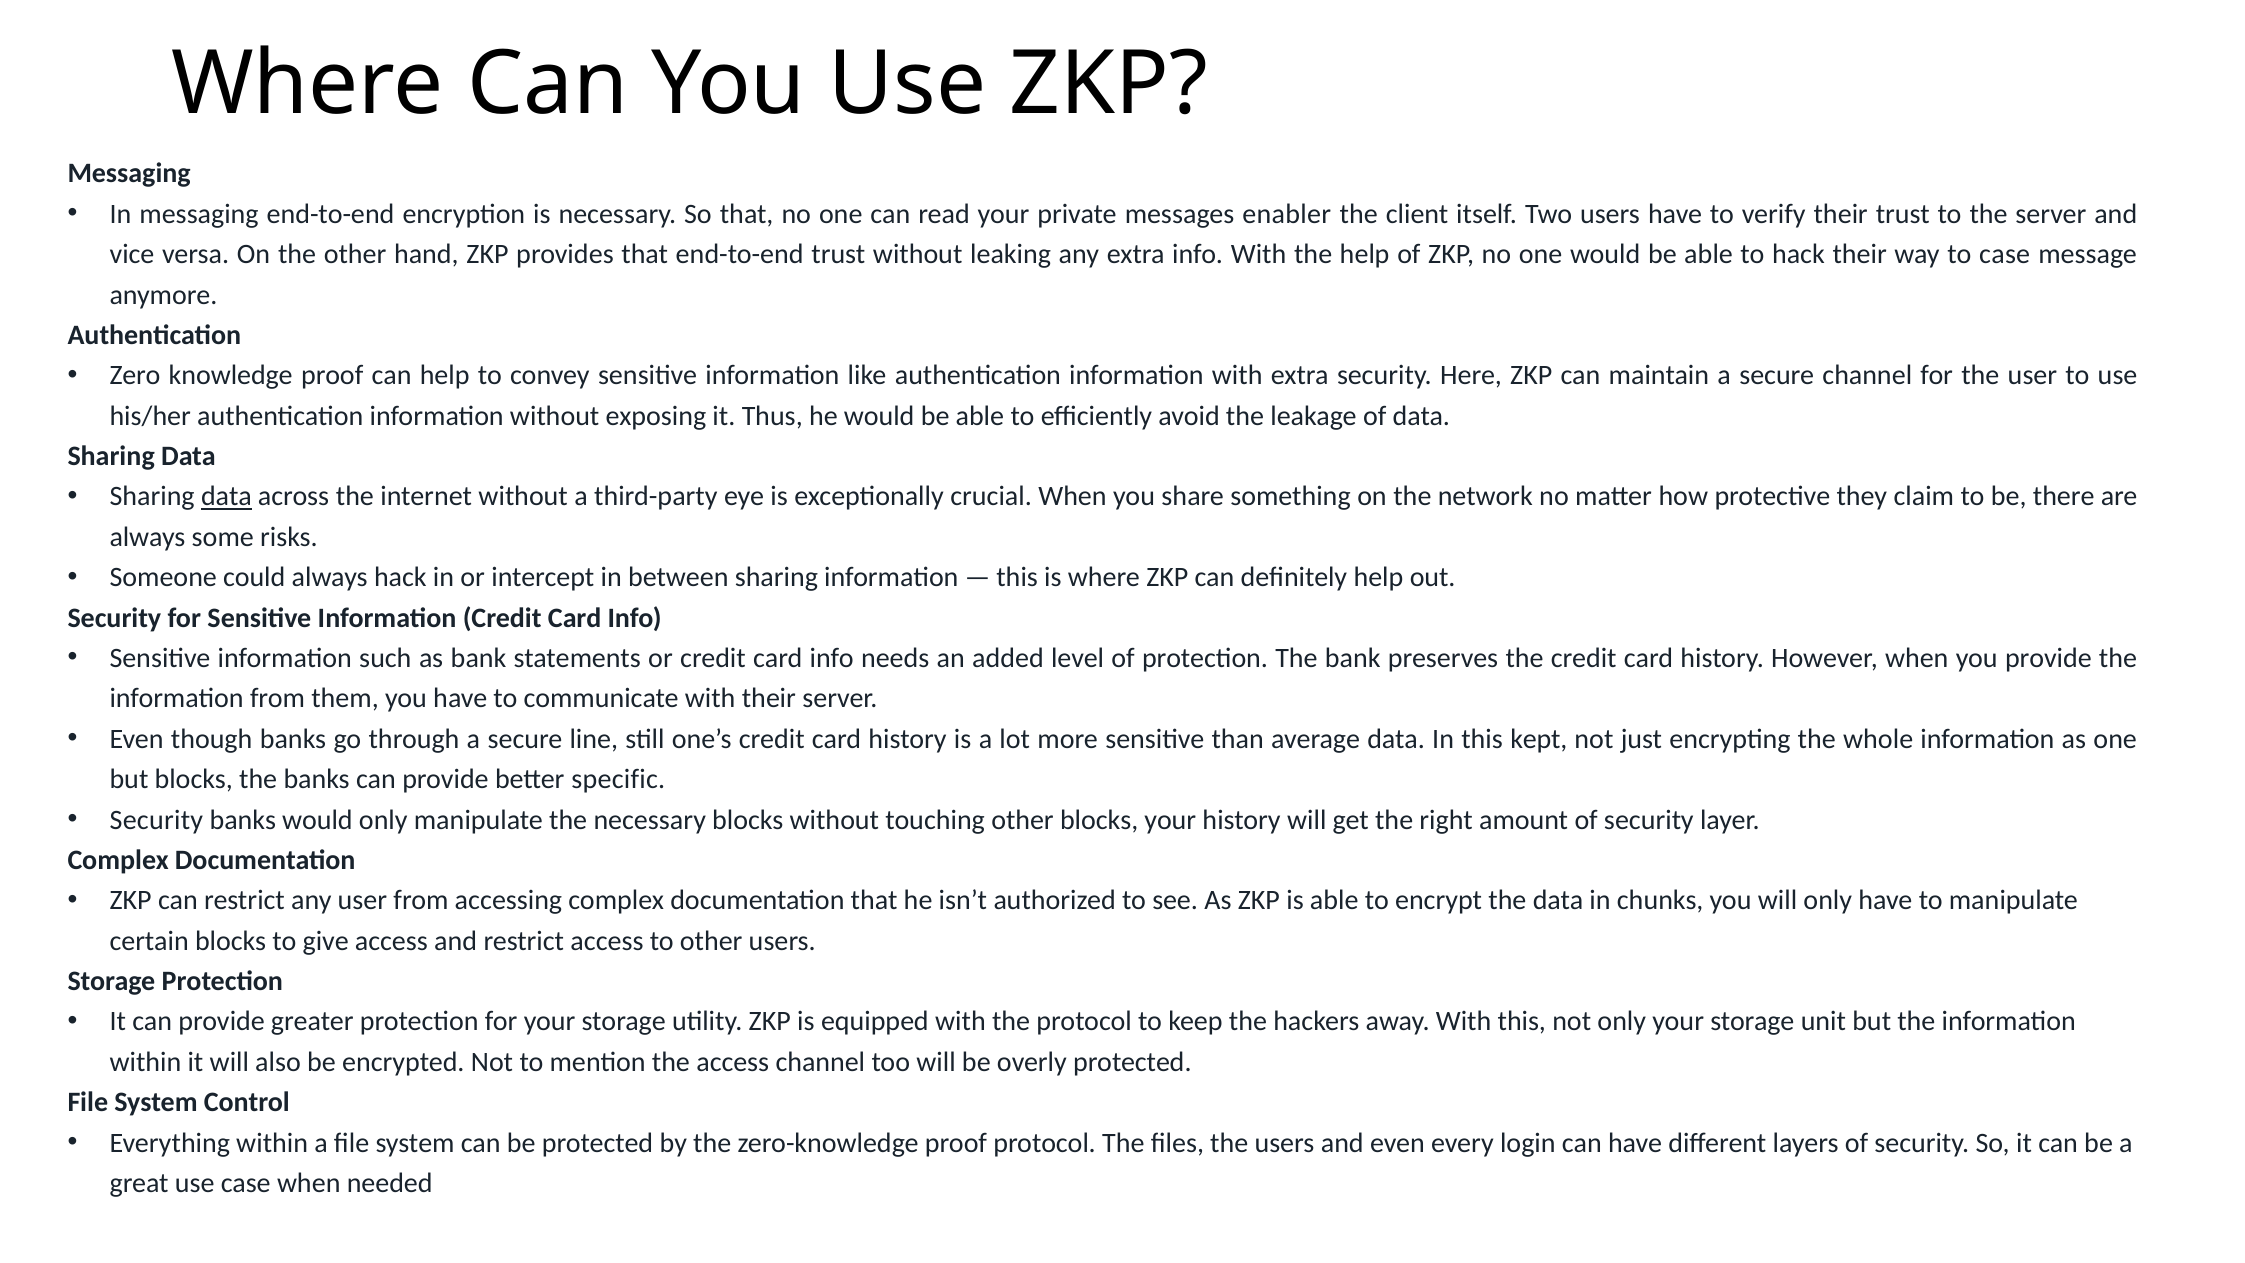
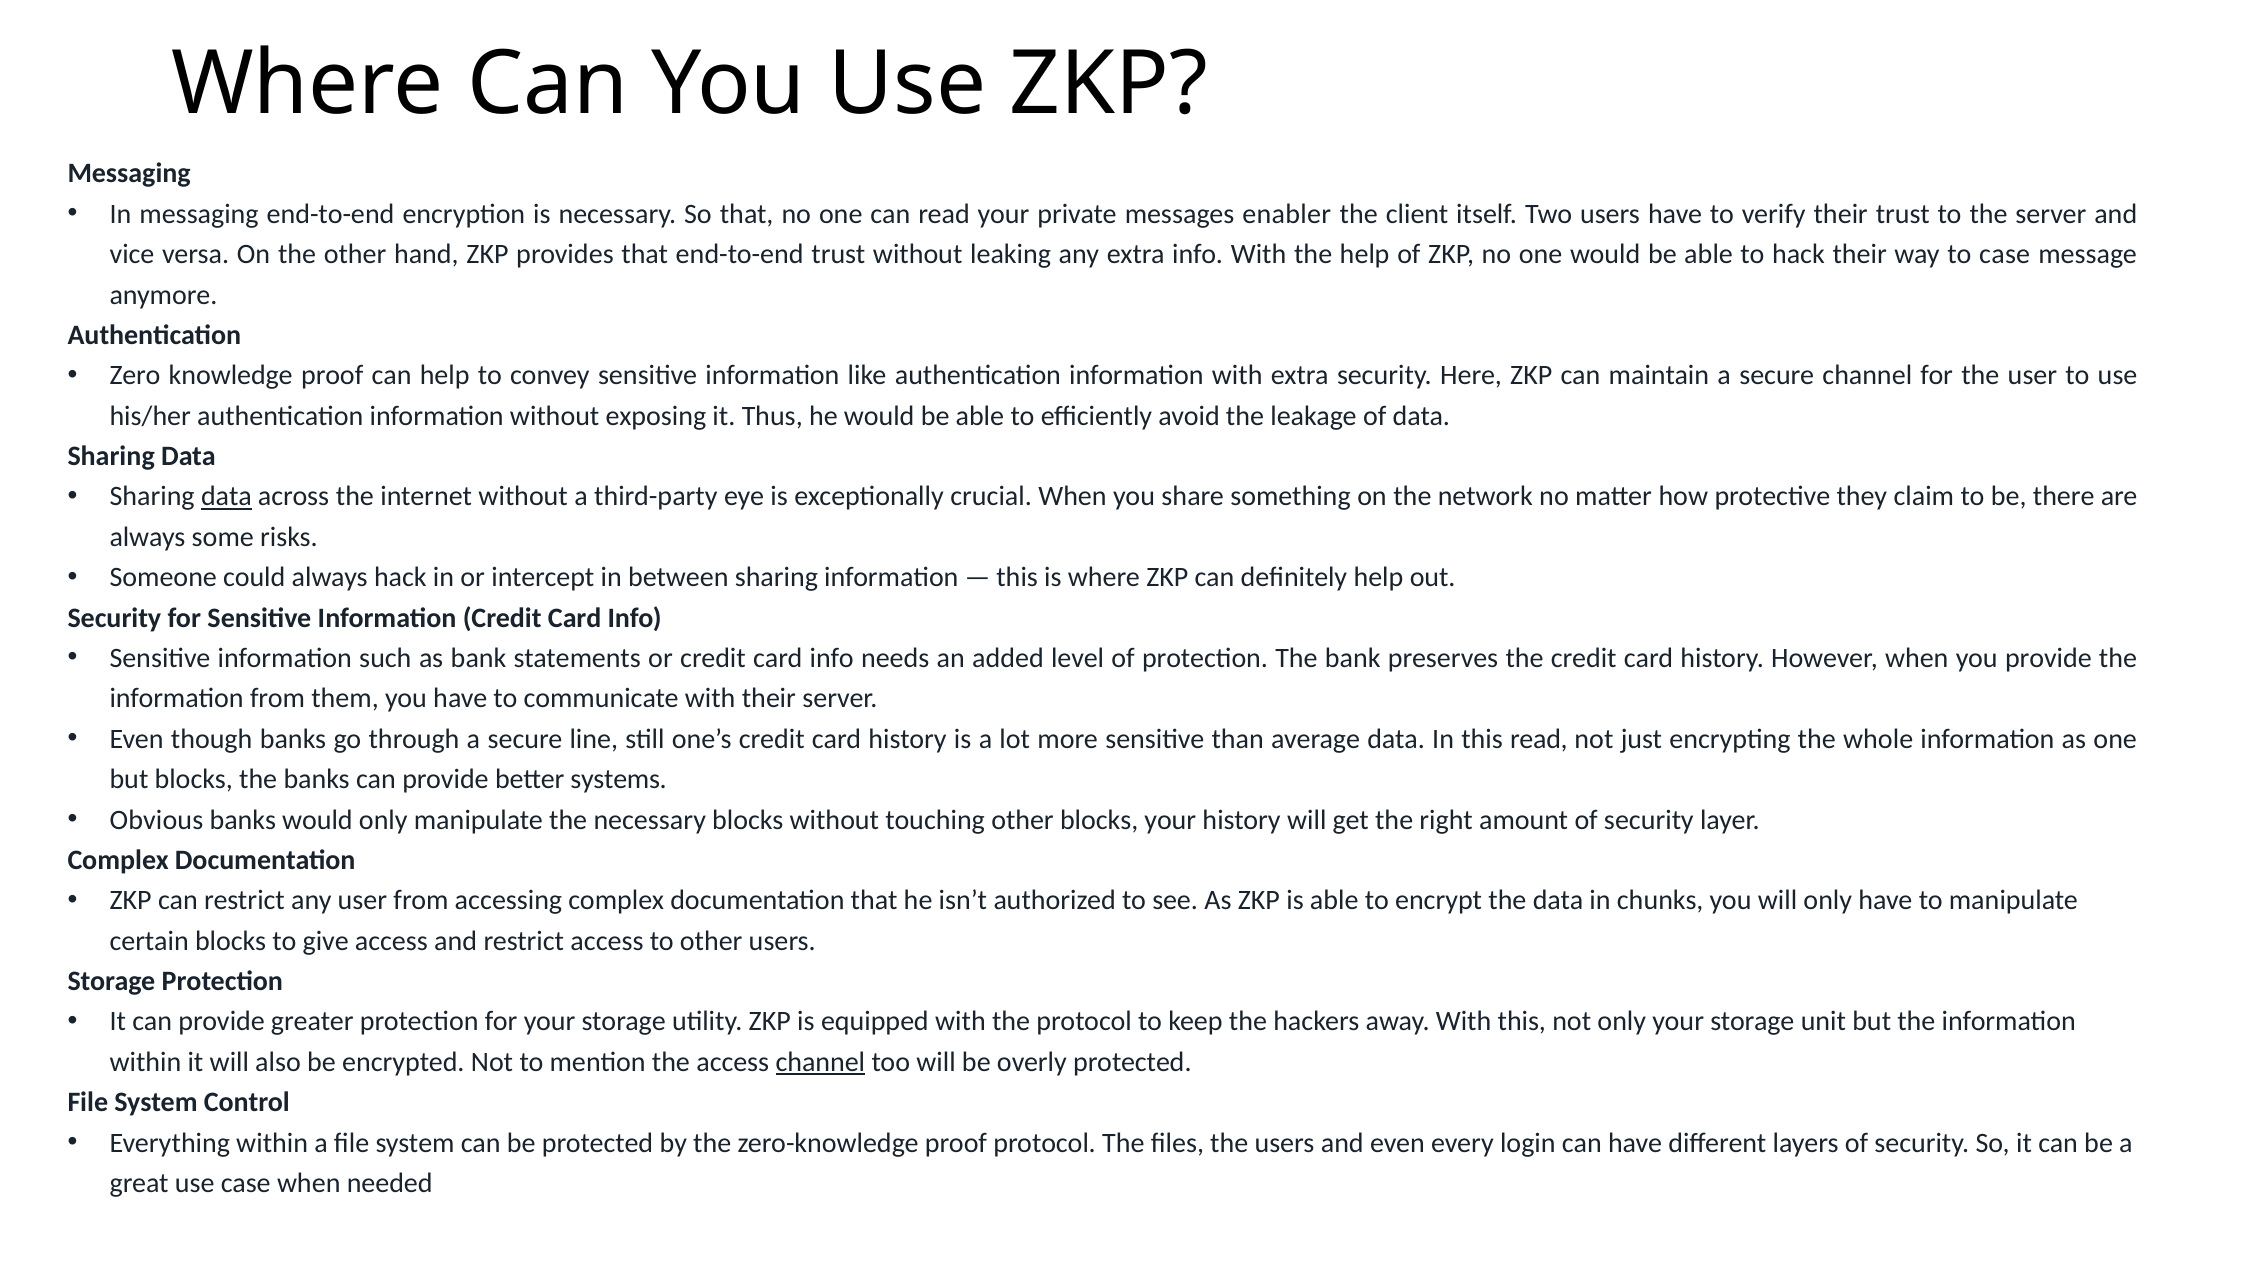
this kept: kept -> read
specific: specific -> systems
Security at (156, 820): Security -> Obvious
channel at (820, 1062) underline: none -> present
